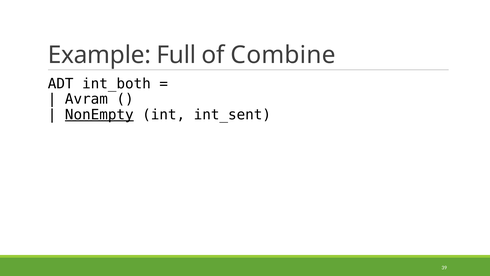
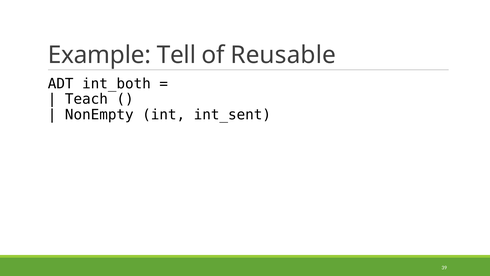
Full: Full -> Tell
Combine: Combine -> Reusable
Avram: Avram -> Teach
NonEmpty underline: present -> none
